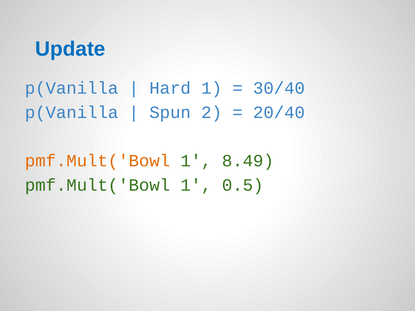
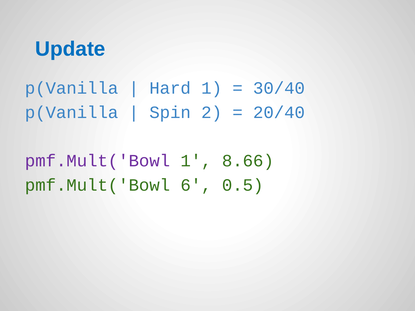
Spun: Spun -> Spin
pmf.Mult('Bowl at (98, 161) colour: orange -> purple
8.49: 8.49 -> 8.66
1 at (196, 185): 1 -> 6
